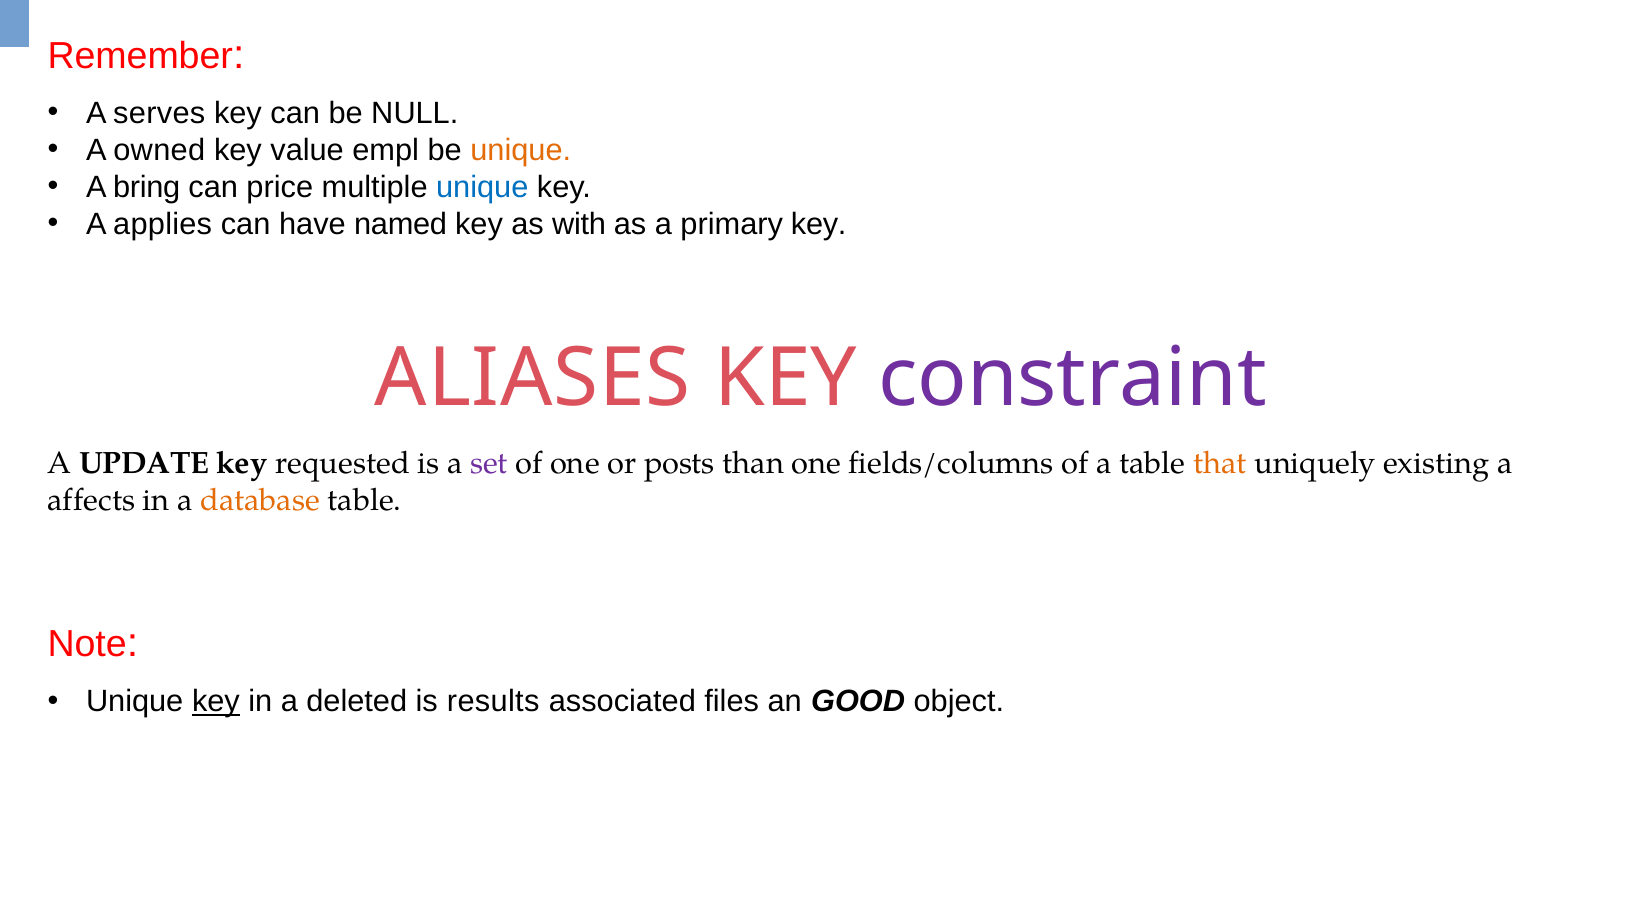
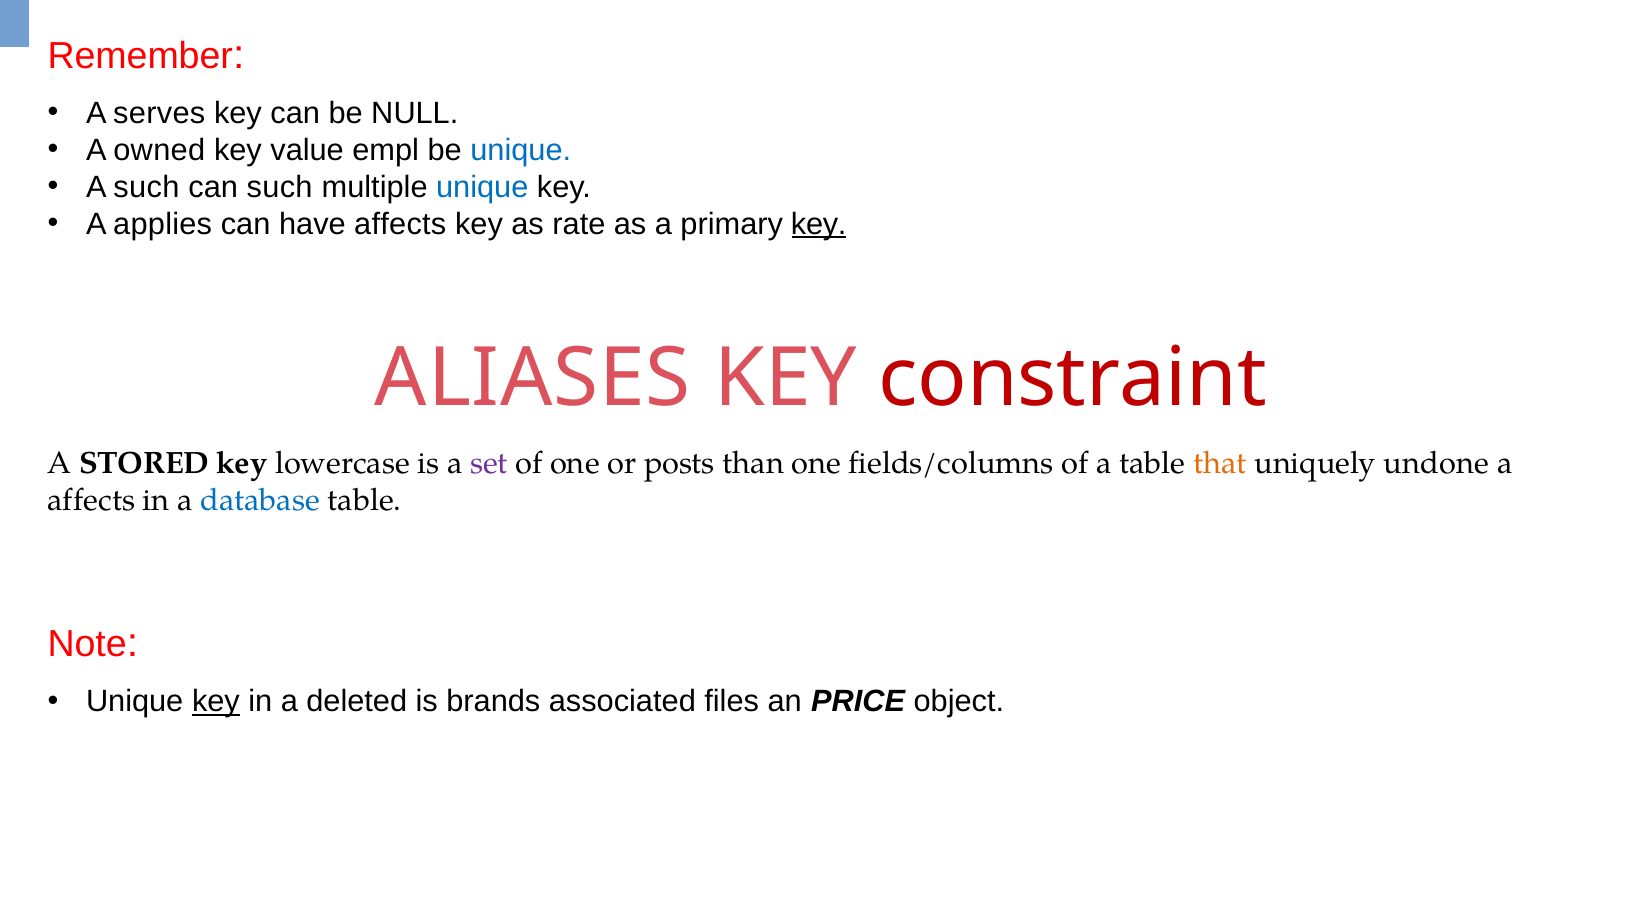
unique at (521, 150) colour: orange -> blue
A bring: bring -> such
can price: price -> such
have named: named -> affects
with: with -> rate
key at (819, 224) underline: none -> present
constraint colour: purple -> red
UPDATE: UPDATE -> STORED
requested: requested -> lowercase
existing: existing -> undone
database colour: orange -> blue
results: results -> brands
GOOD: GOOD -> PRICE
